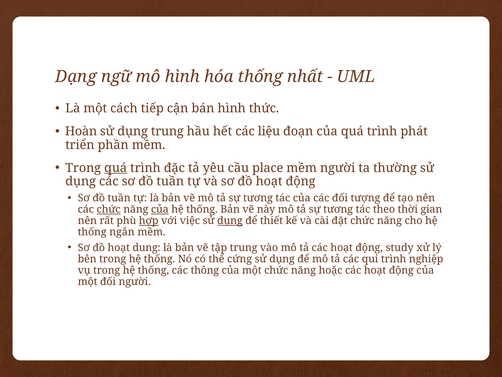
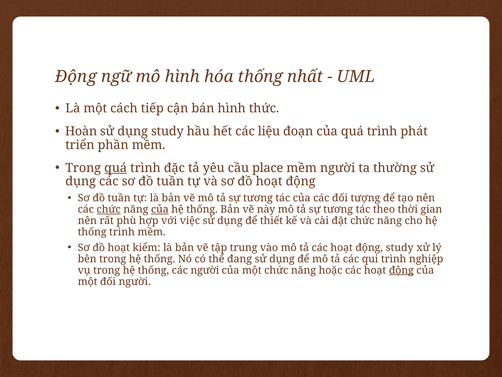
Dạng at (76, 76): Dạng -> Động
dụng trung: trung -> study
hợp underline: present -> none
dụng at (230, 220) underline: present -> none
thống ngắn: ngắn -> trình
dung: dung -> kiểm
cứng: cứng -> đang
các thông: thông -> người
động at (401, 270) underline: none -> present
